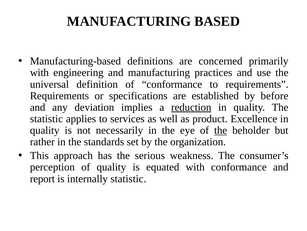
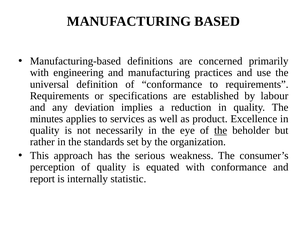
before: before -> labour
reduction underline: present -> none
statistic at (46, 118): statistic -> minutes
